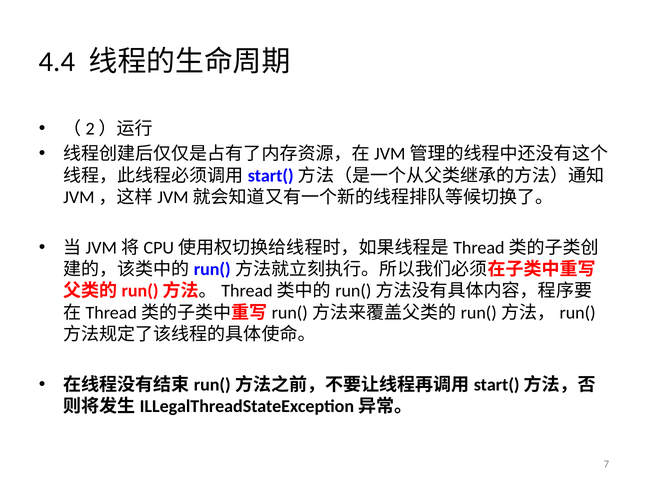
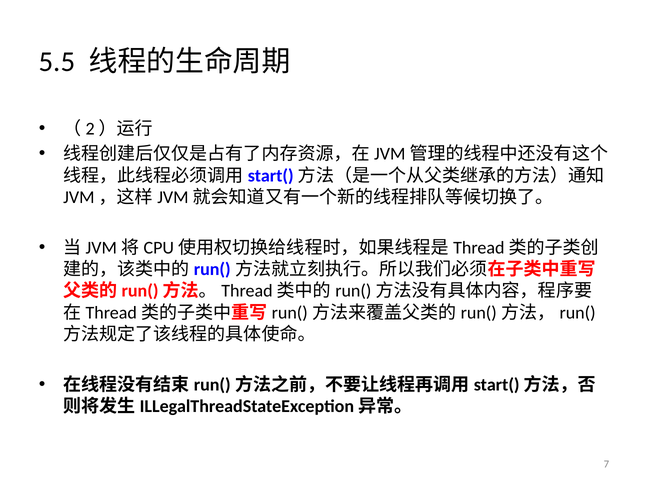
4.4: 4.4 -> 5.5
